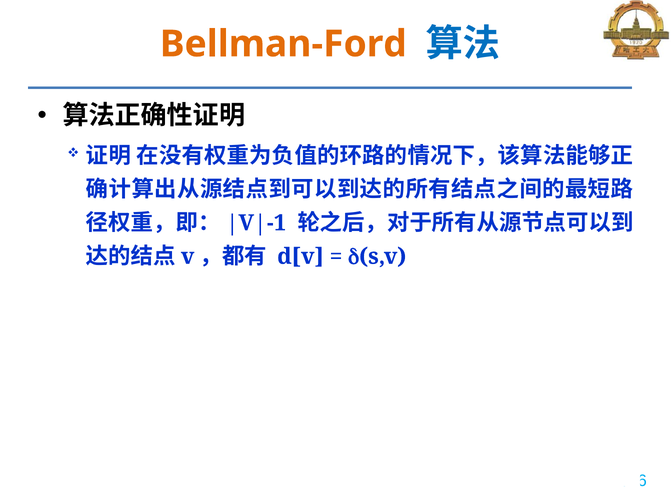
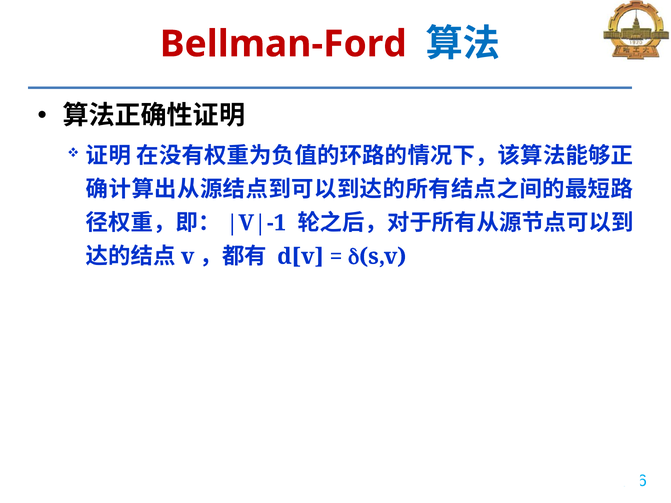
Bellman-Ford colour: orange -> red
